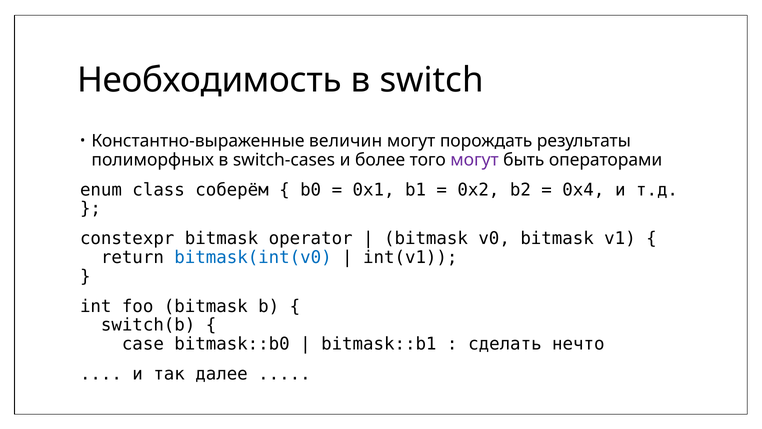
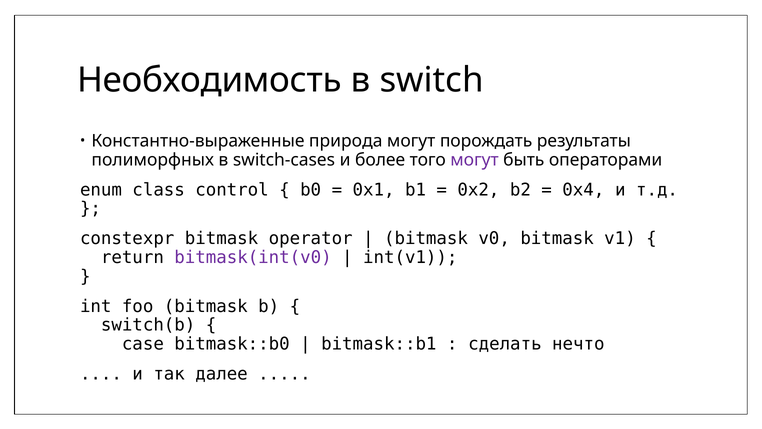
величин: величин -> природа
соберём: соберём -> control
bitmask(int(v0 colour: blue -> purple
